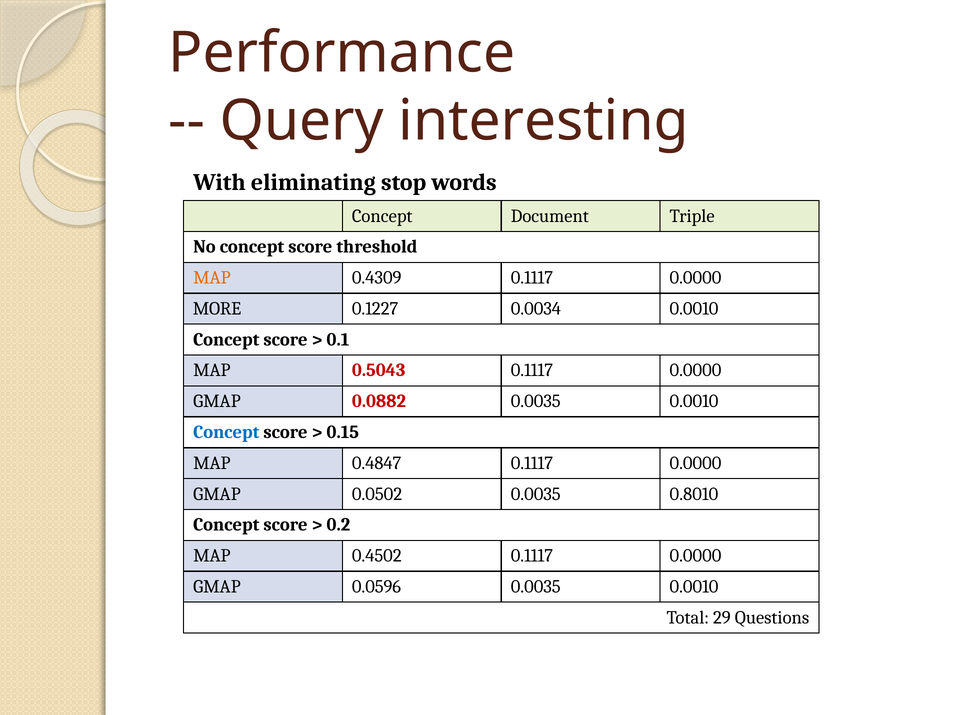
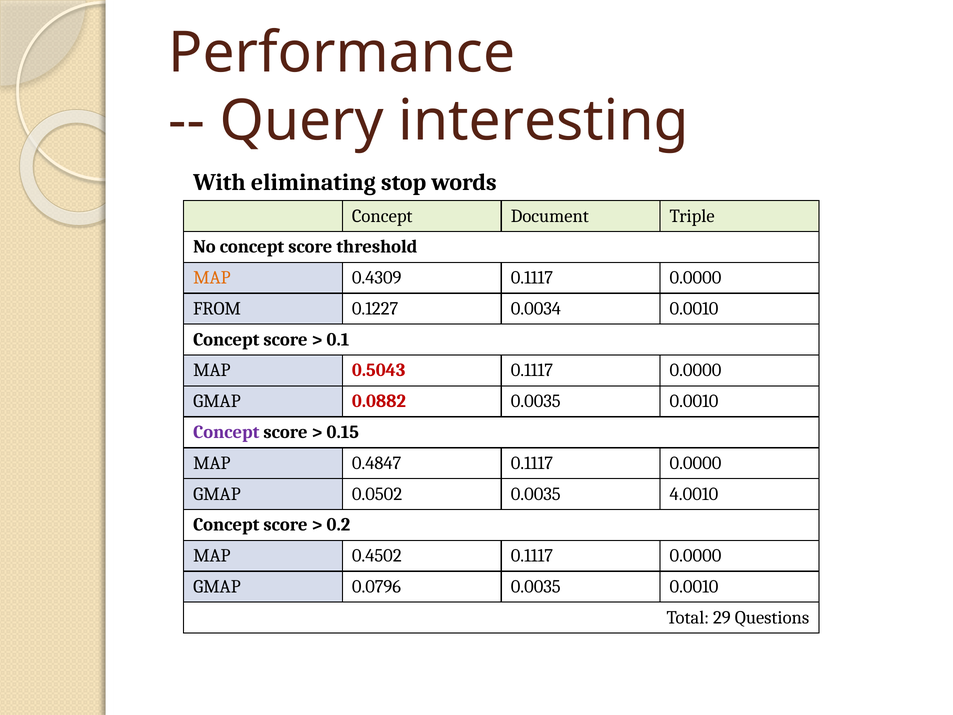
MORE: MORE -> FROM
Concept at (226, 432) colour: blue -> purple
0.8010: 0.8010 -> 4.0010
0.0596: 0.0596 -> 0.0796
